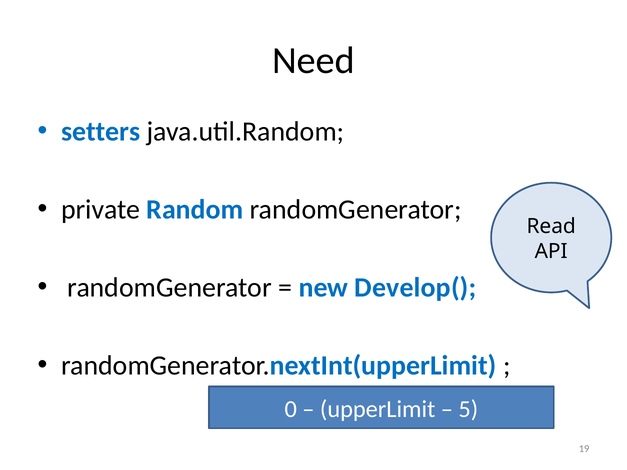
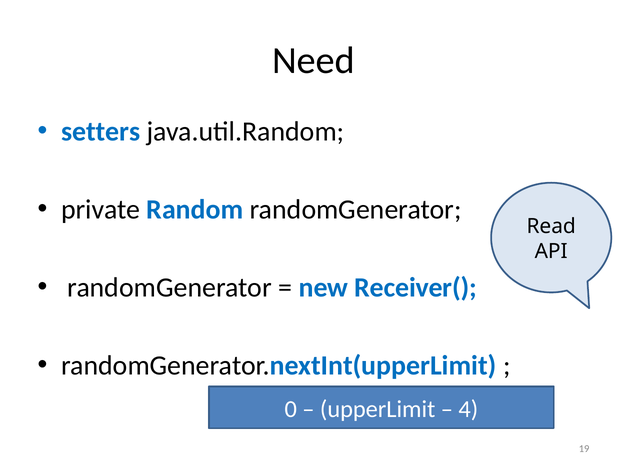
Develop(: Develop( -> Receiver(
5: 5 -> 4
